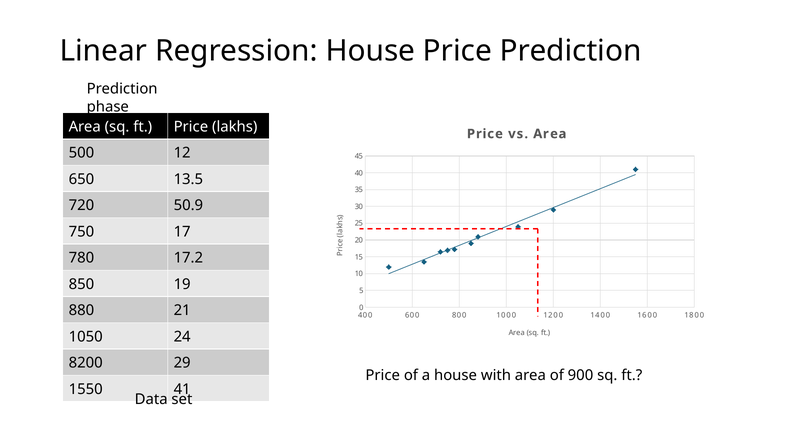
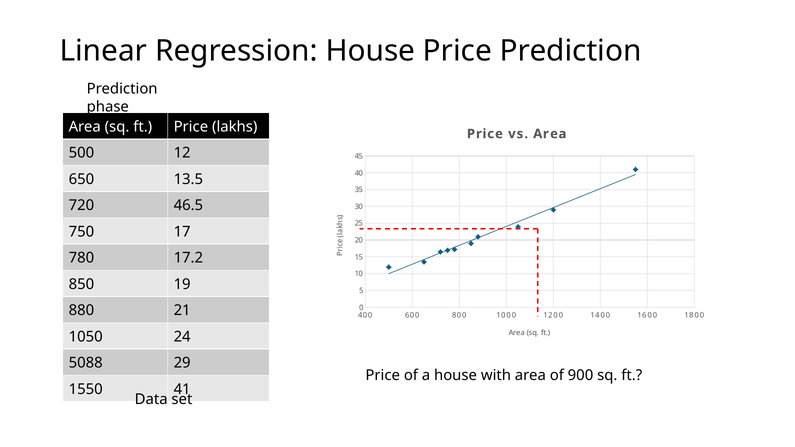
50.9: 50.9 -> 46.5
8200: 8200 -> 5088
